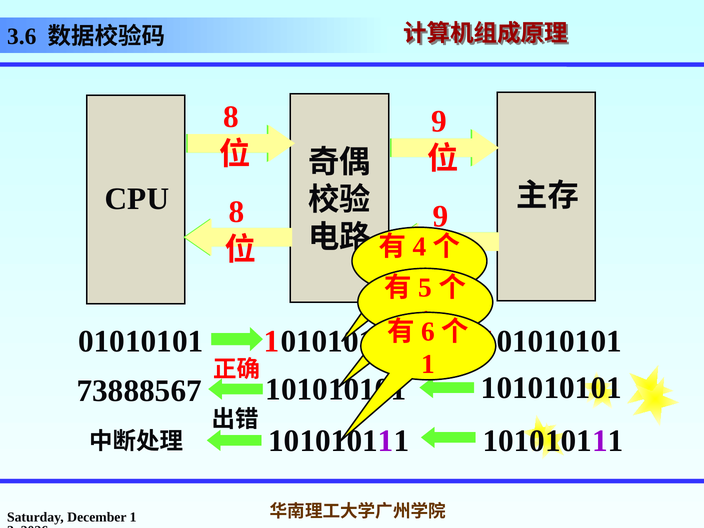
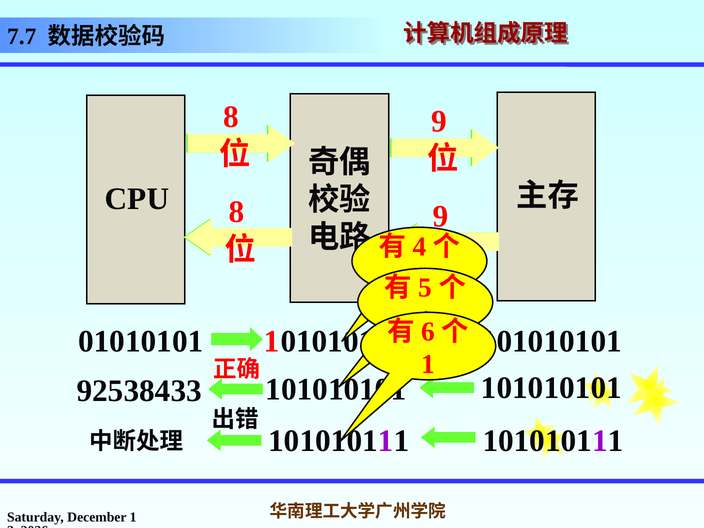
3.6: 3.6 -> 7.7
73888567: 73888567 -> 92538433
